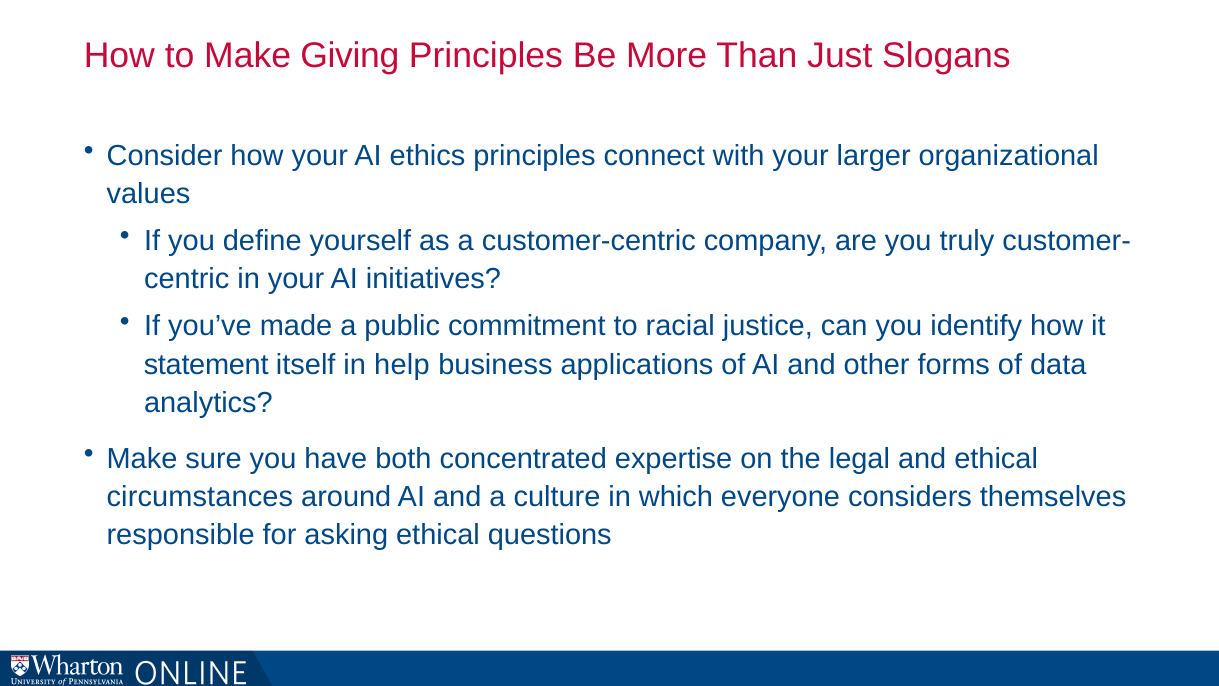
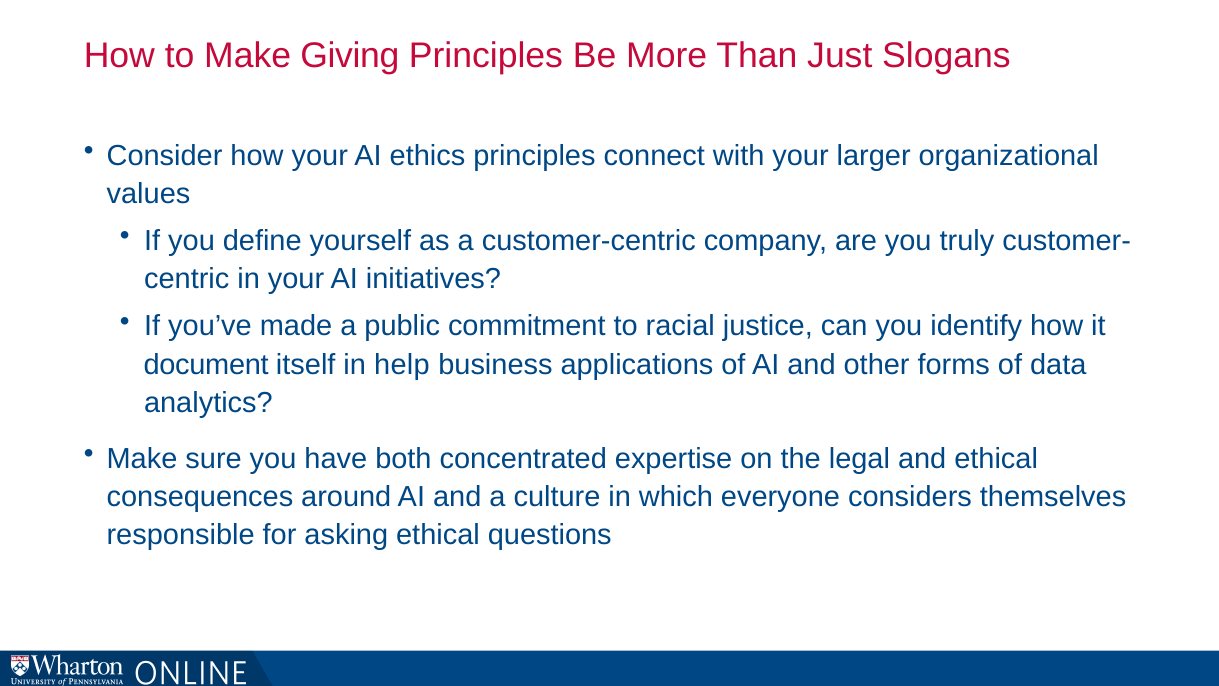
statement: statement -> document
circumstances: circumstances -> consequences
